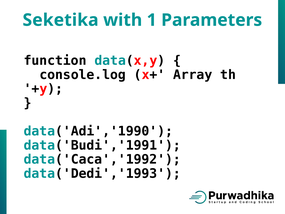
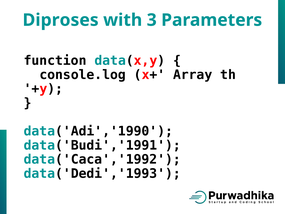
Seketika: Seketika -> Diproses
1: 1 -> 3
